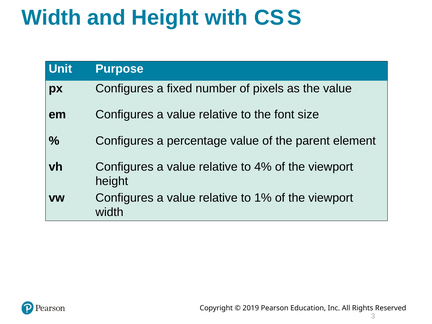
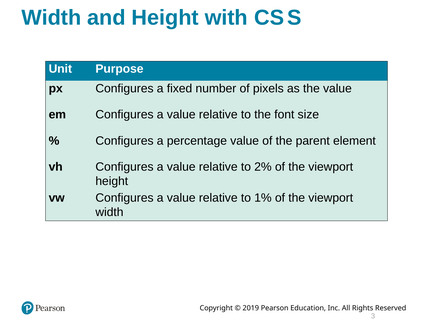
4%: 4% -> 2%
